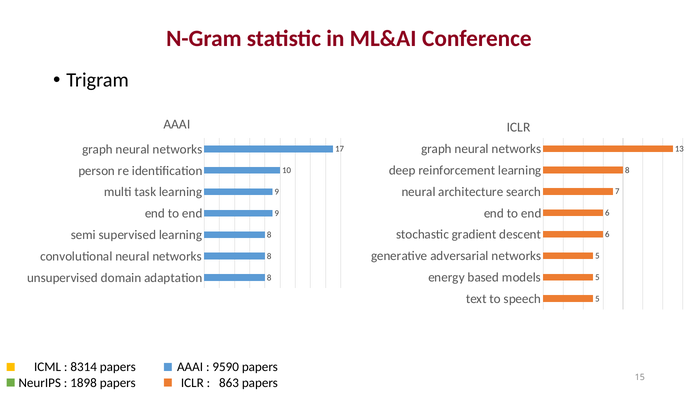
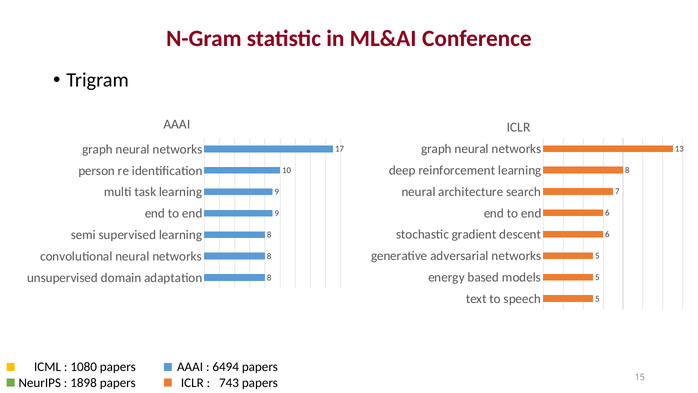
8314: 8314 -> 1080
9590: 9590 -> 6494
863: 863 -> 743
